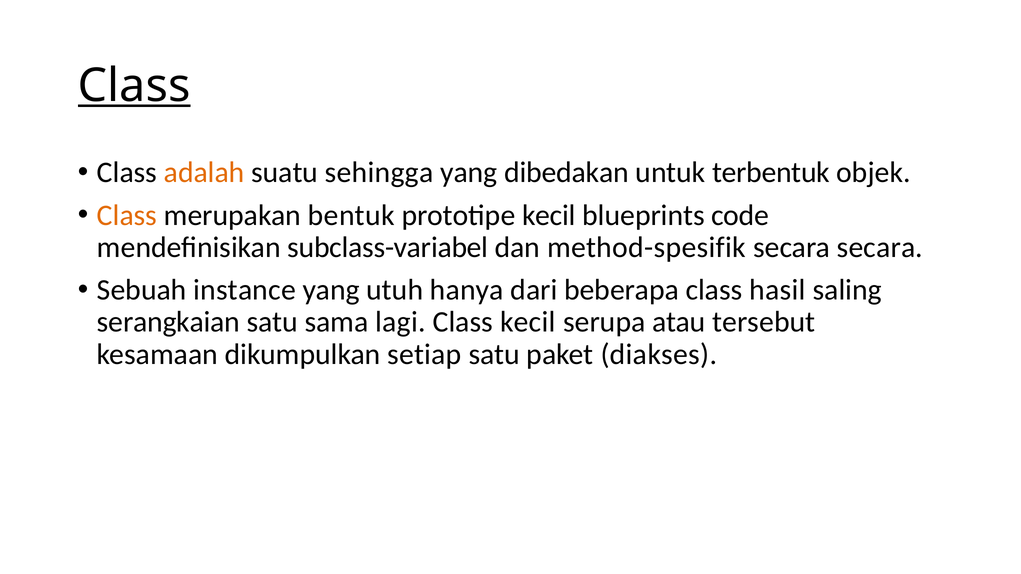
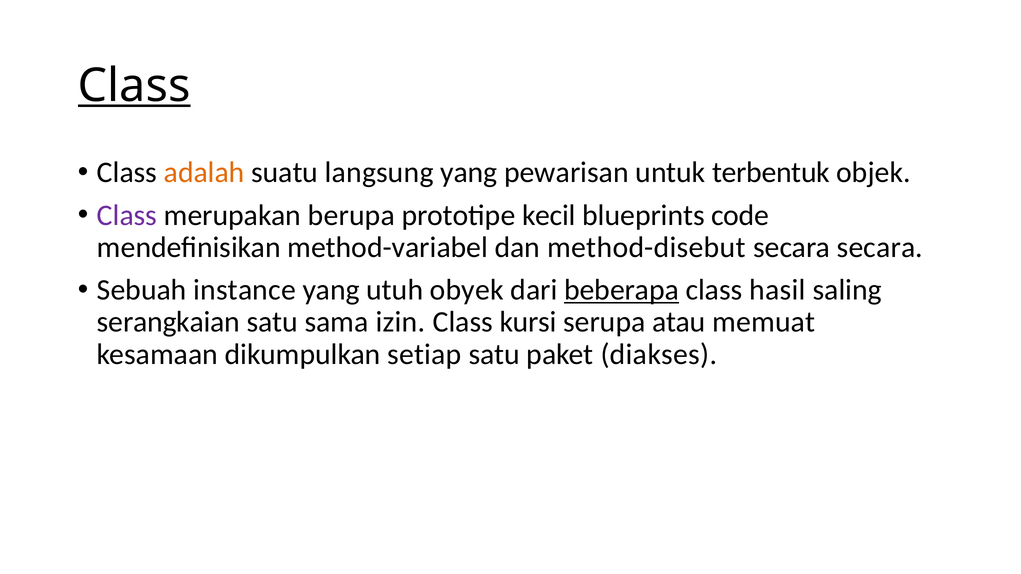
sehingga: sehingga -> langsung
dibedakan: dibedakan -> pewarisan
Class at (127, 215) colour: orange -> purple
bentuk: bentuk -> berupa
subclass-variabel: subclass-variabel -> method-variabel
method-spesifik: method-spesifik -> method-disebut
hanya: hanya -> obyek
beberapa underline: none -> present
lagi: lagi -> izin
Class kecil: kecil -> kursi
tersebut: tersebut -> memuat
